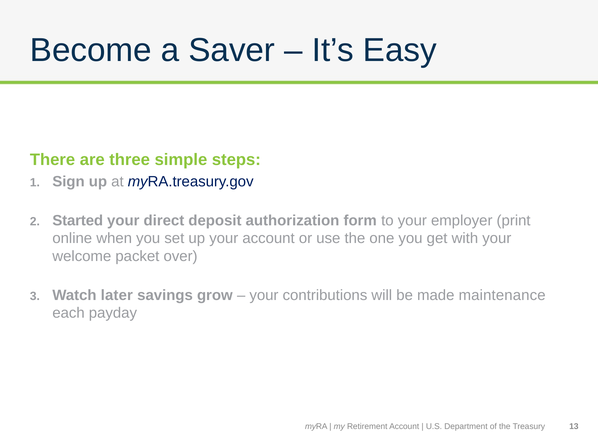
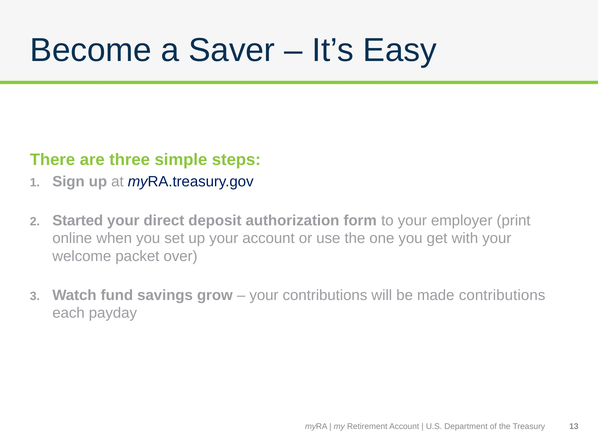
later: later -> fund
made maintenance: maintenance -> contributions
